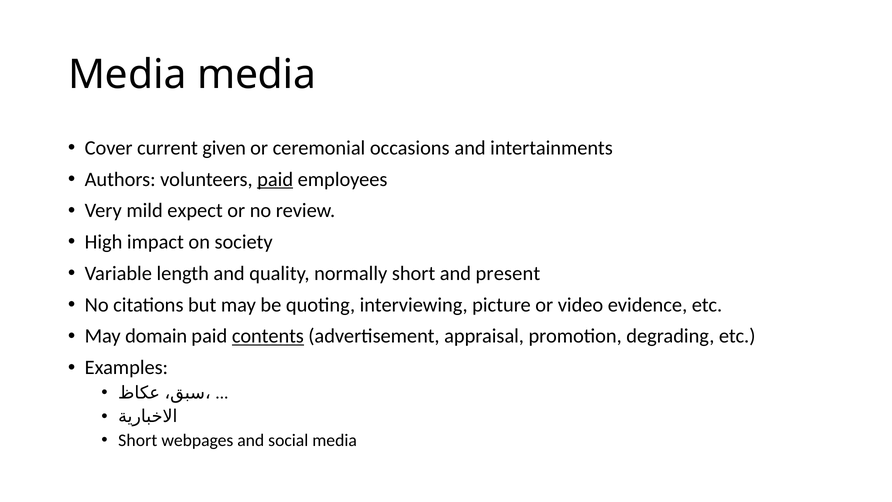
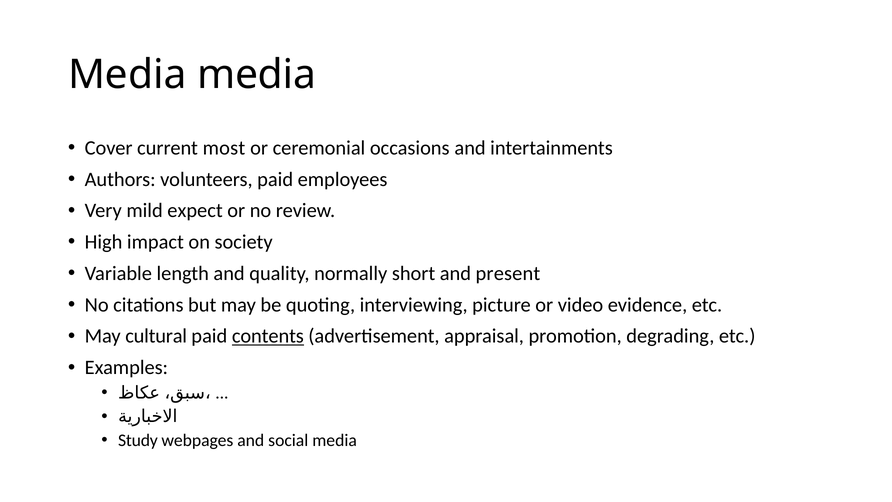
given: given -> most
paid at (275, 179) underline: present -> none
domain: domain -> cultural
Short at (138, 440): Short -> Study
